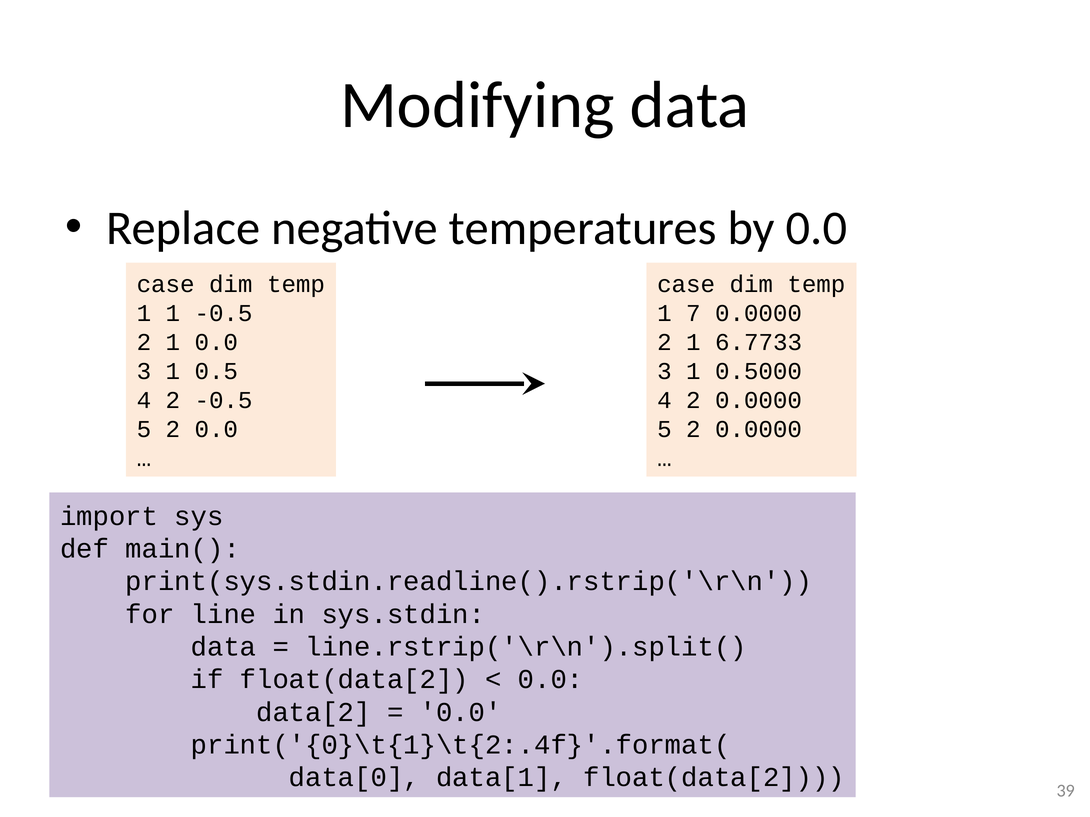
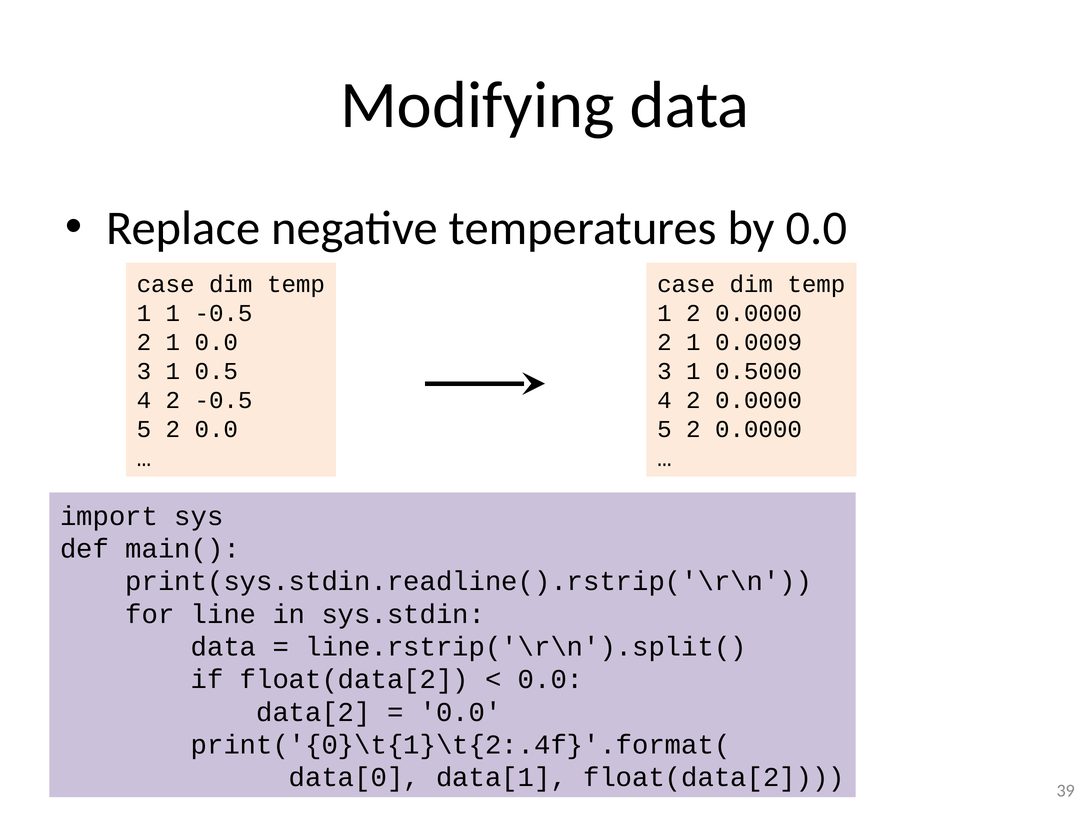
1 7: 7 -> 2
6.7733: 6.7733 -> 0.0009
